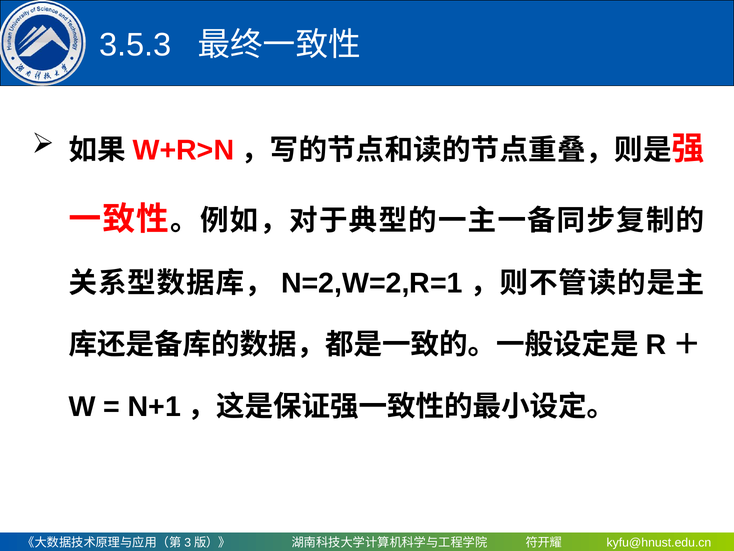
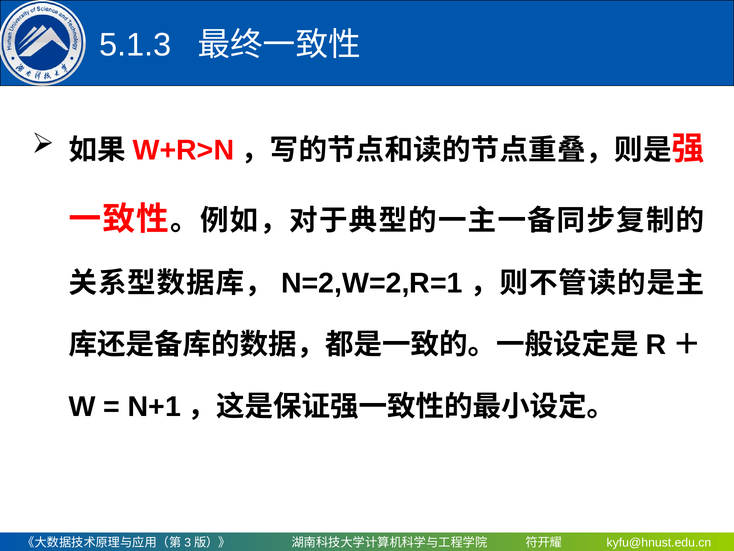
3.5.3: 3.5.3 -> 5.1.3
